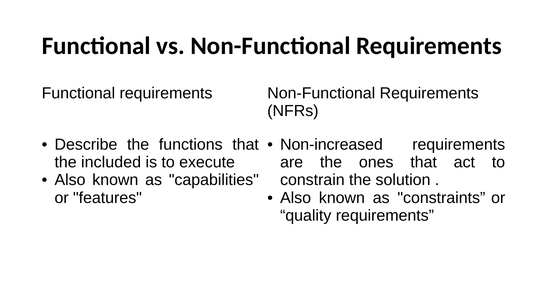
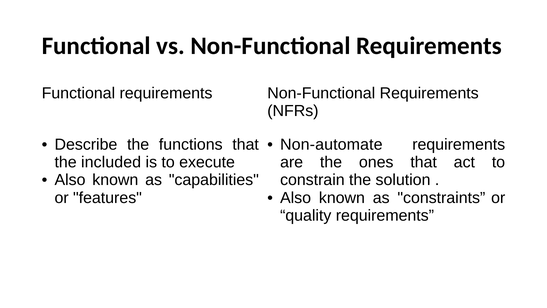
Non-increased: Non-increased -> Non-automate
